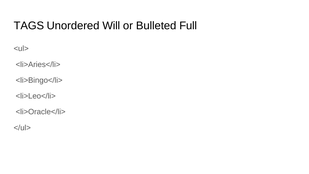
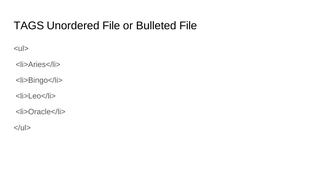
Unordered Will: Will -> File
Bulleted Full: Full -> File
